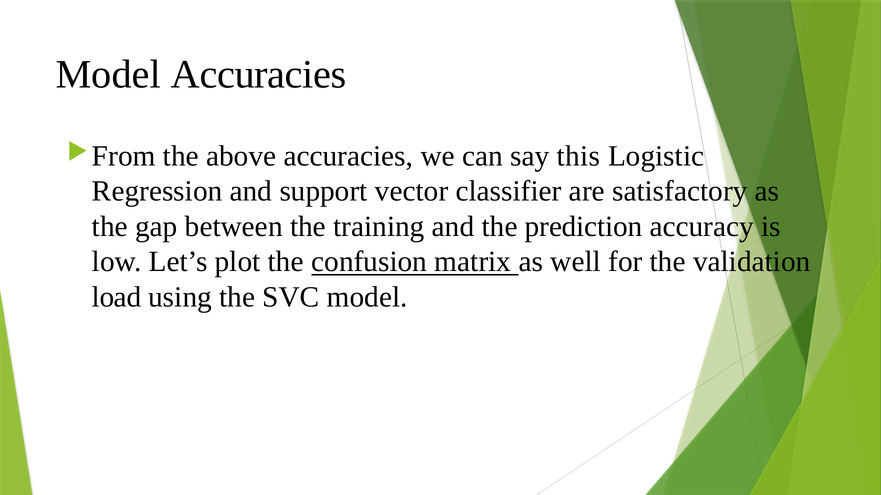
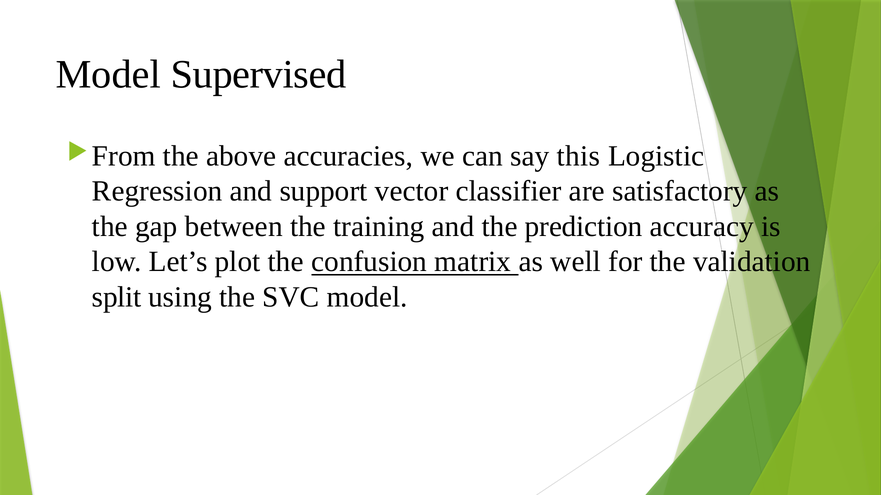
Model Accuracies: Accuracies -> Supervised
load: load -> split
